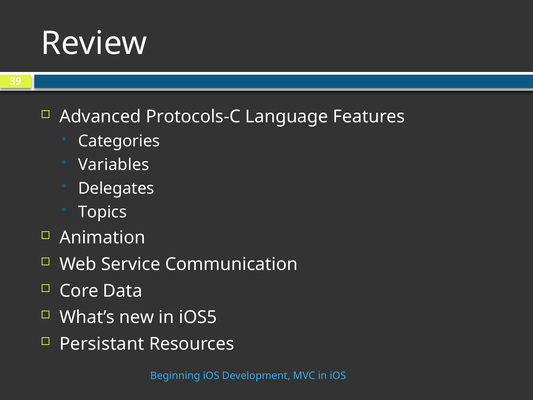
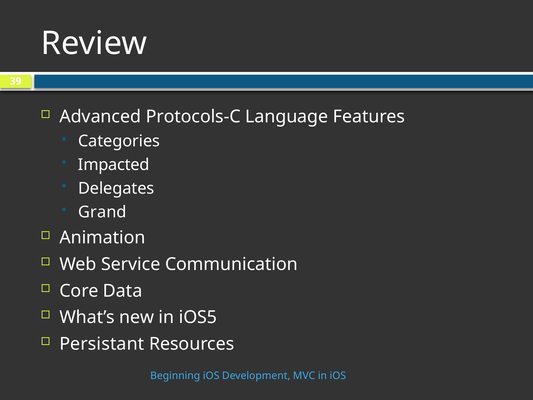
Variables: Variables -> Impacted
Topics: Topics -> Grand
